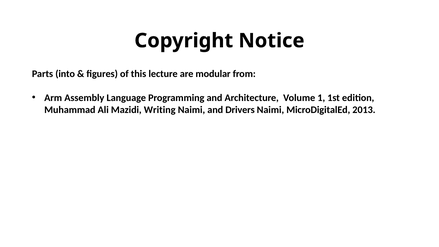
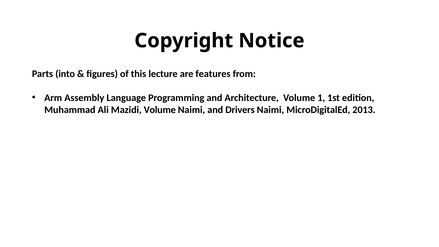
modular: modular -> features
Mazidi Writing: Writing -> Volume
